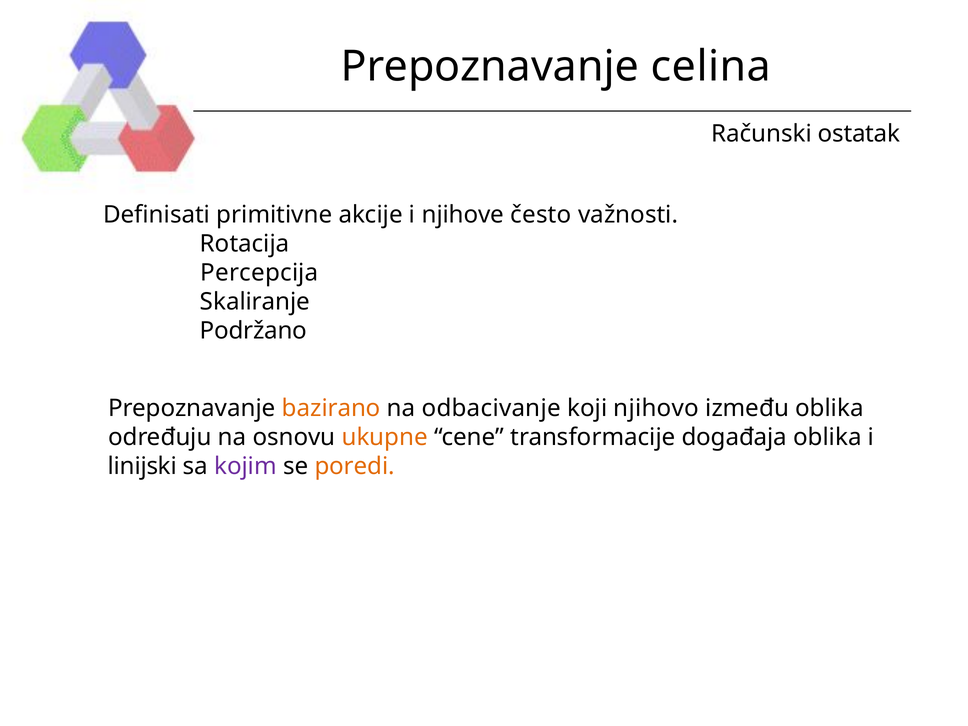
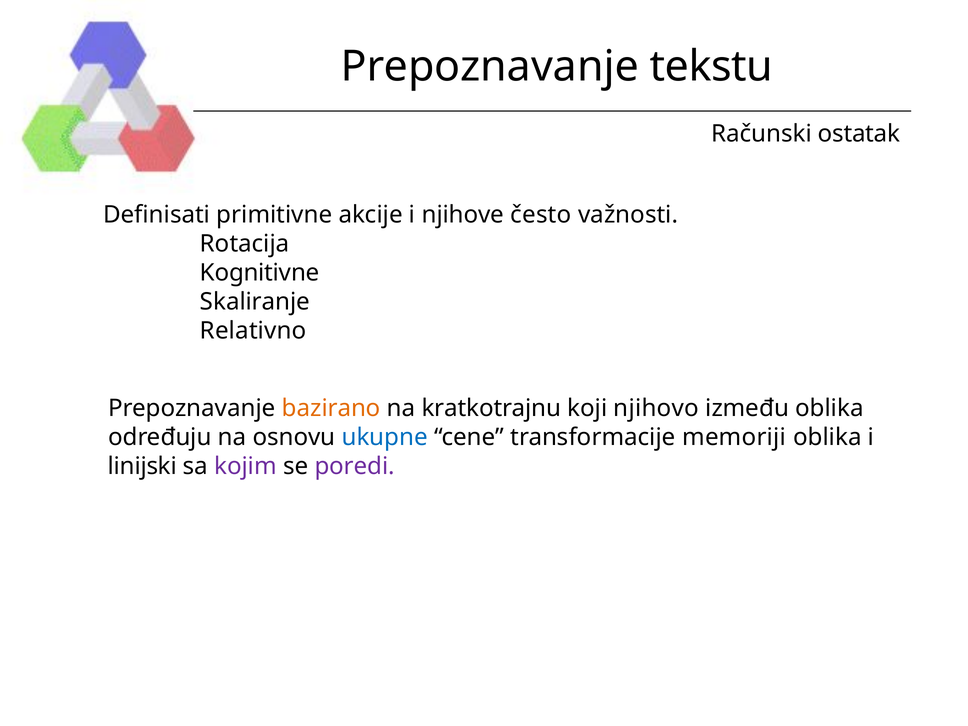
celina: celina -> tekstu
Percepcija: Percepcija -> Kognitivne
Podržano: Podržano -> Relativno
odbacivanje: odbacivanje -> kratkotrajnu
ukupne colour: orange -> blue
događaja: događaja -> memoriji
poredi colour: orange -> purple
